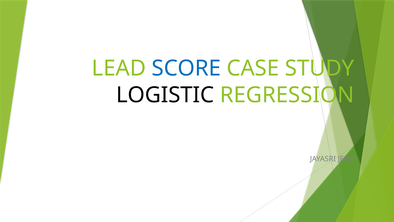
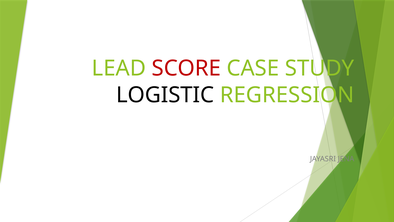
SCORE colour: blue -> red
